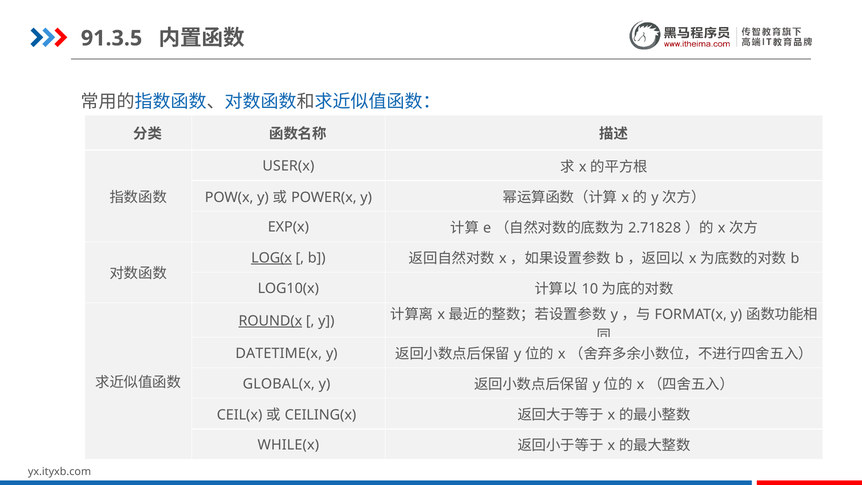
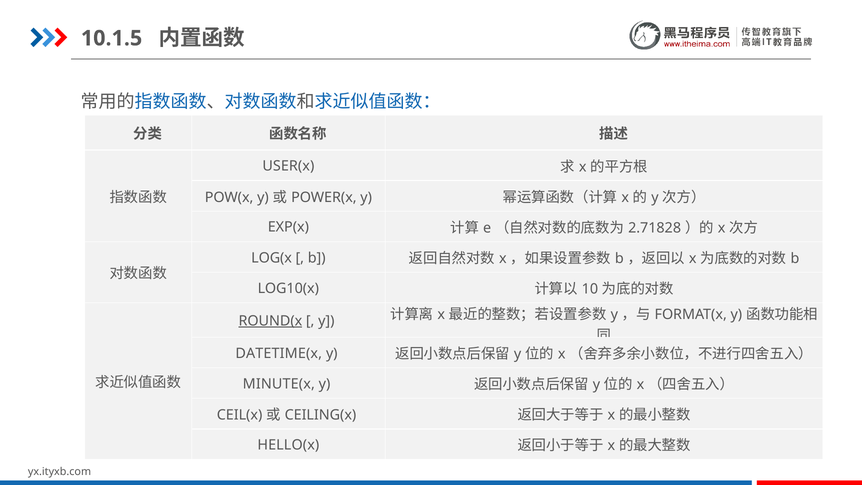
91.3.5: 91.3.5 -> 10.1.5
LOG(x underline: present -> none
GLOBAL(x: GLOBAL(x -> MINUTE(x
WHILE(x: WHILE(x -> HELLO(x
